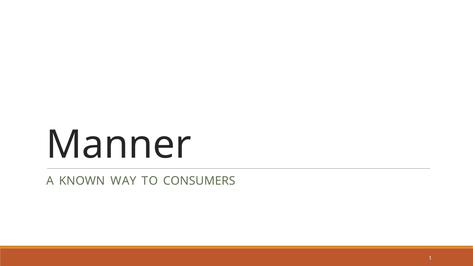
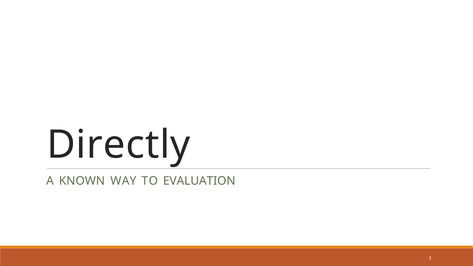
Manner: Manner -> Directly
CONSUMERS: CONSUMERS -> EVALUATION
